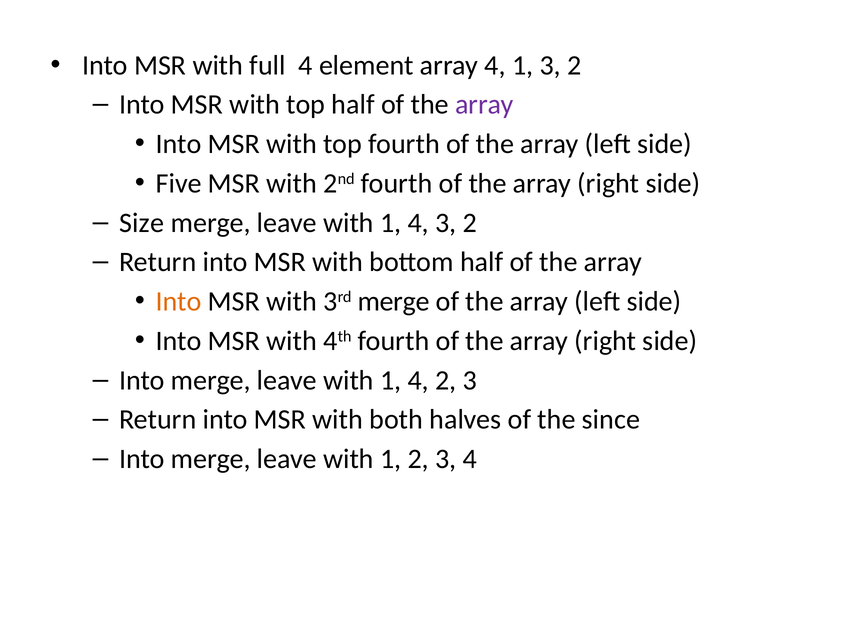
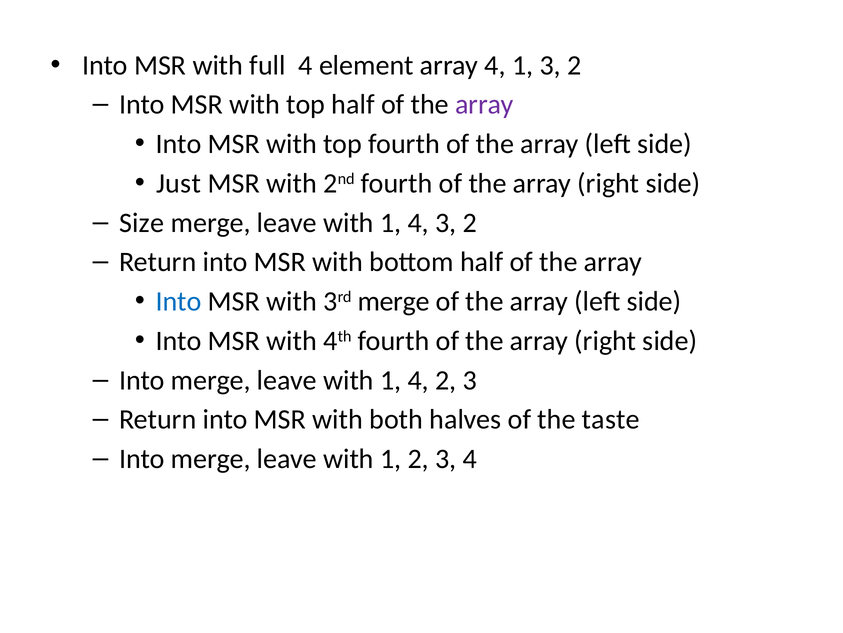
Five: Five -> Just
Into at (179, 301) colour: orange -> blue
since: since -> taste
